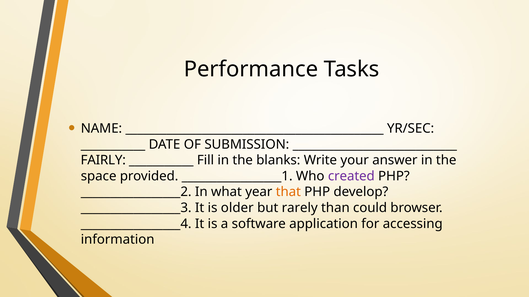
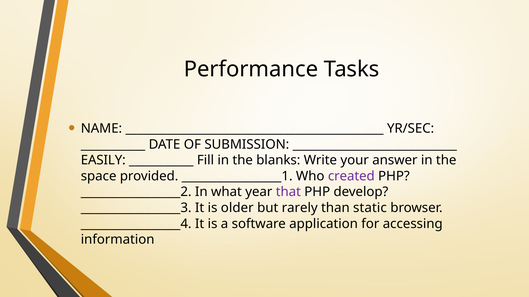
FAIRLY: FAIRLY -> EASILY
that colour: orange -> purple
could: could -> static
